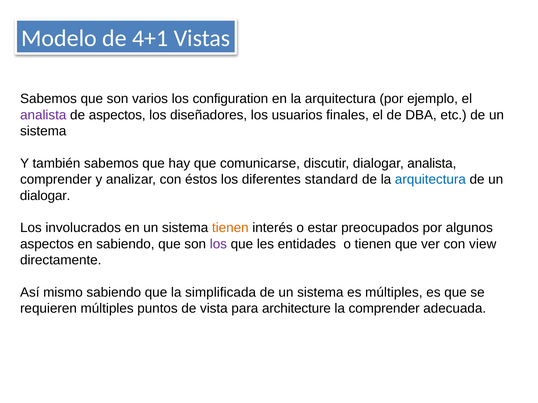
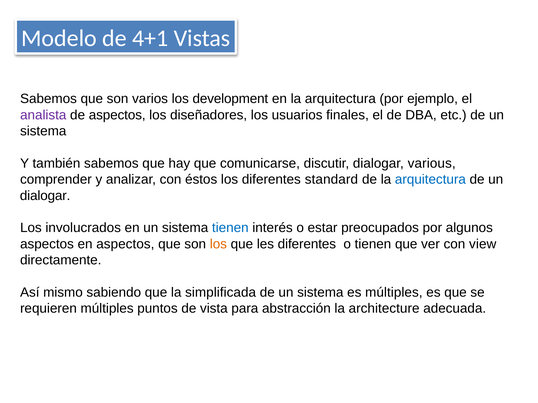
configuration: configuration -> development
dialogar analista: analista -> various
tienen at (230, 228) colour: orange -> blue
en sabiendo: sabiendo -> aspectos
los at (218, 244) colour: purple -> orange
les entidades: entidades -> diferentes
architecture: architecture -> abstracción
la comprender: comprender -> architecture
